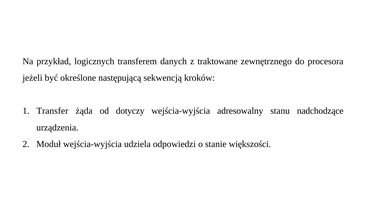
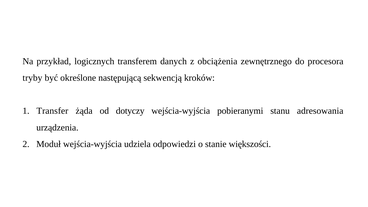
traktowane: traktowane -> obciążenia
jeżeli: jeżeli -> tryby
adresowalny: adresowalny -> pobieranymi
nadchodzące: nadchodzące -> adresowania
